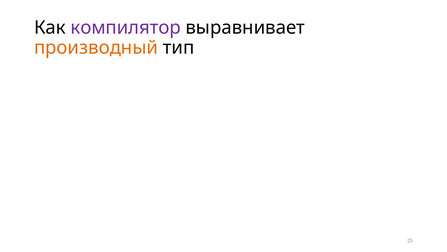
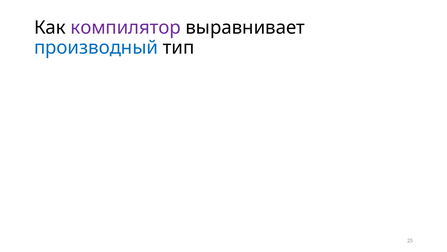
производный colour: orange -> blue
